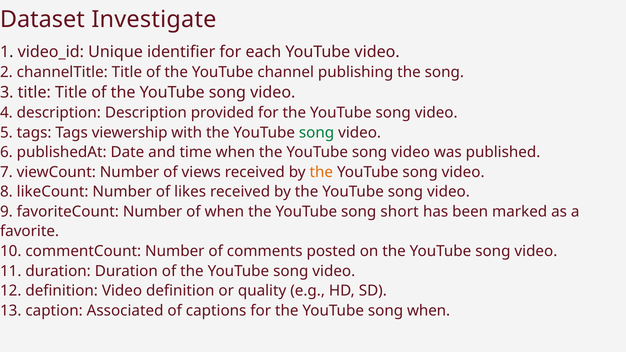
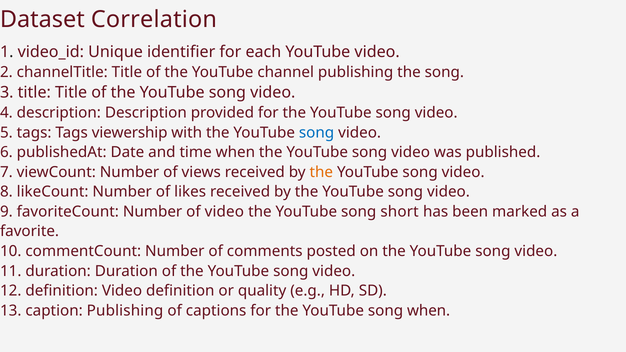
Investigate: Investigate -> Correlation
song at (317, 133) colour: green -> blue
of when: when -> video
caption Associated: Associated -> Publishing
